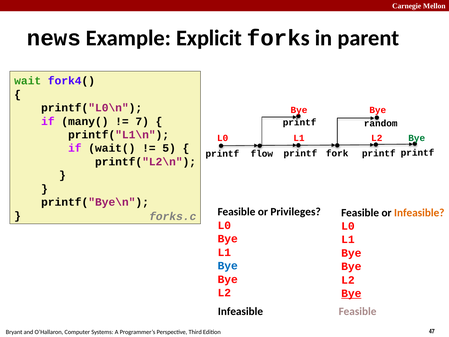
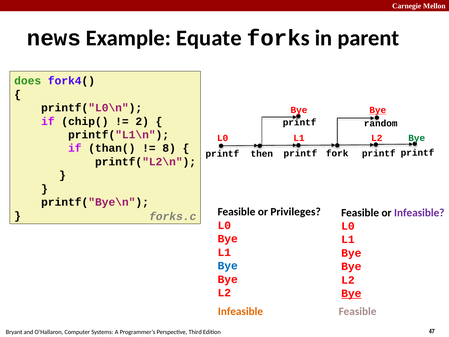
Explicit: Explicit -> Equate
wait: wait -> does
Bye at (378, 110) underline: none -> present
many(: many( -> chip(
7: 7 -> 2
wait(: wait( -> than(
5: 5 -> 8
flow: flow -> then
Infeasible at (419, 213) colour: orange -> purple
Infeasible at (240, 311) colour: black -> orange
